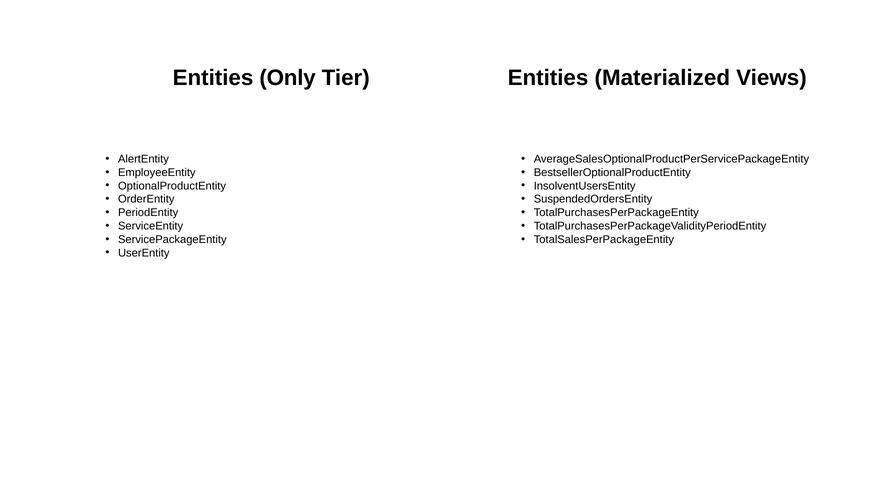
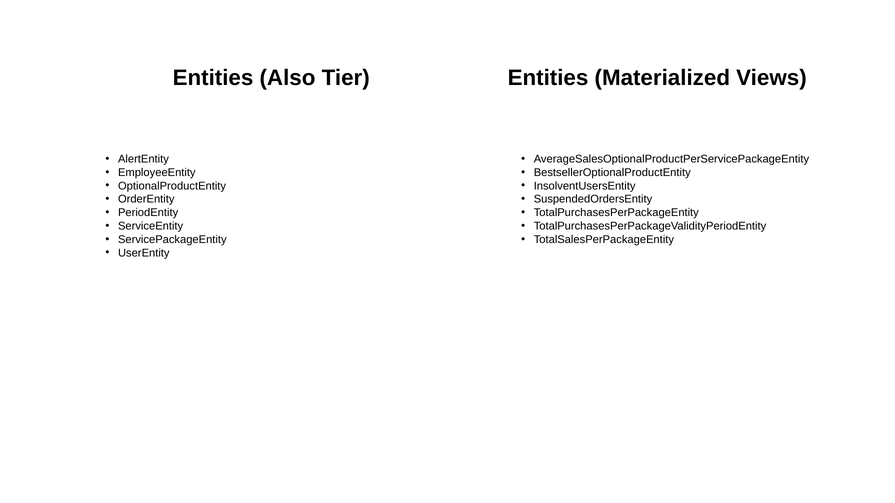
Only: Only -> Also
